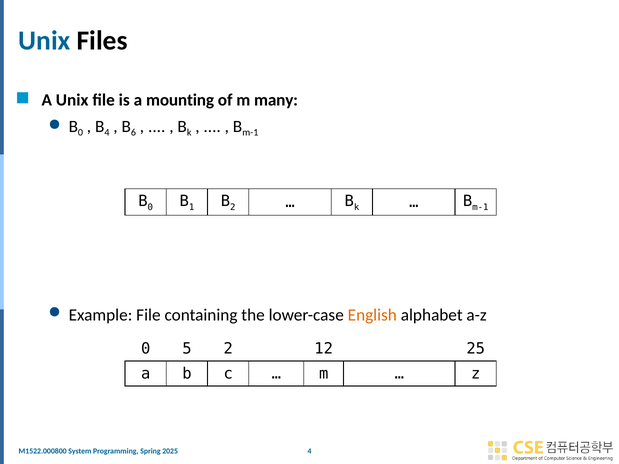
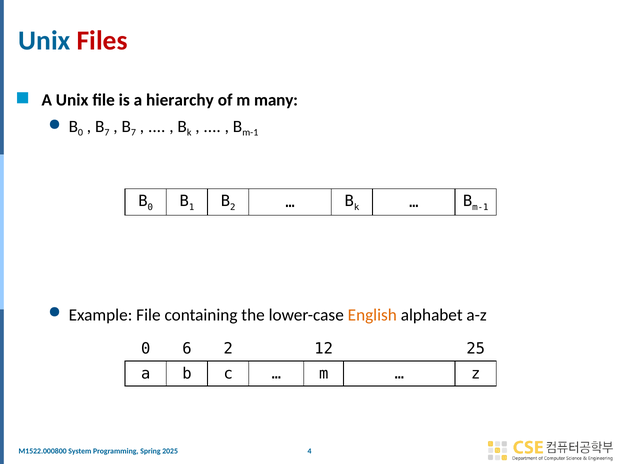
Files colour: black -> red
mounting: mounting -> hierarchy
4 at (107, 132): 4 -> 7
6 at (134, 132): 6 -> 7
5: 5 -> 6
